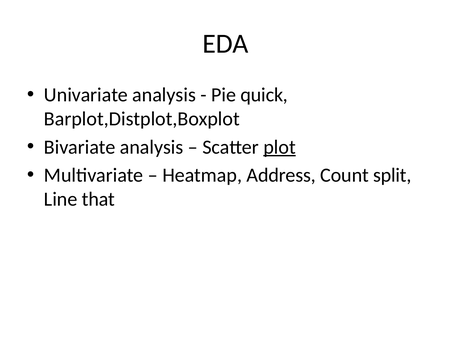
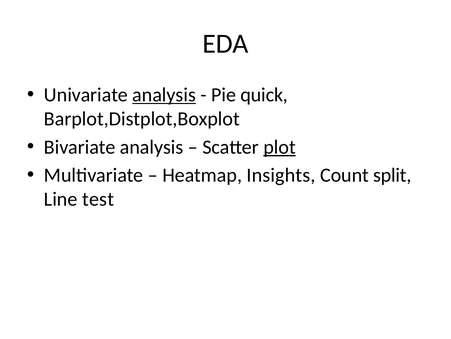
analysis at (164, 95) underline: none -> present
Address: Address -> Insights
that: that -> test
